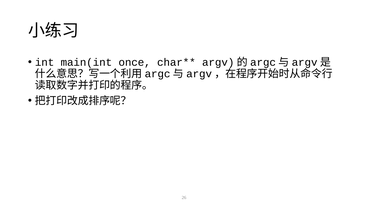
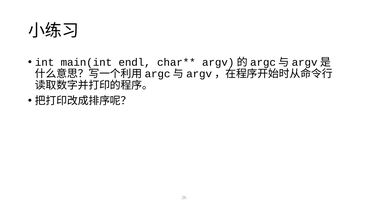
once: once -> endl
